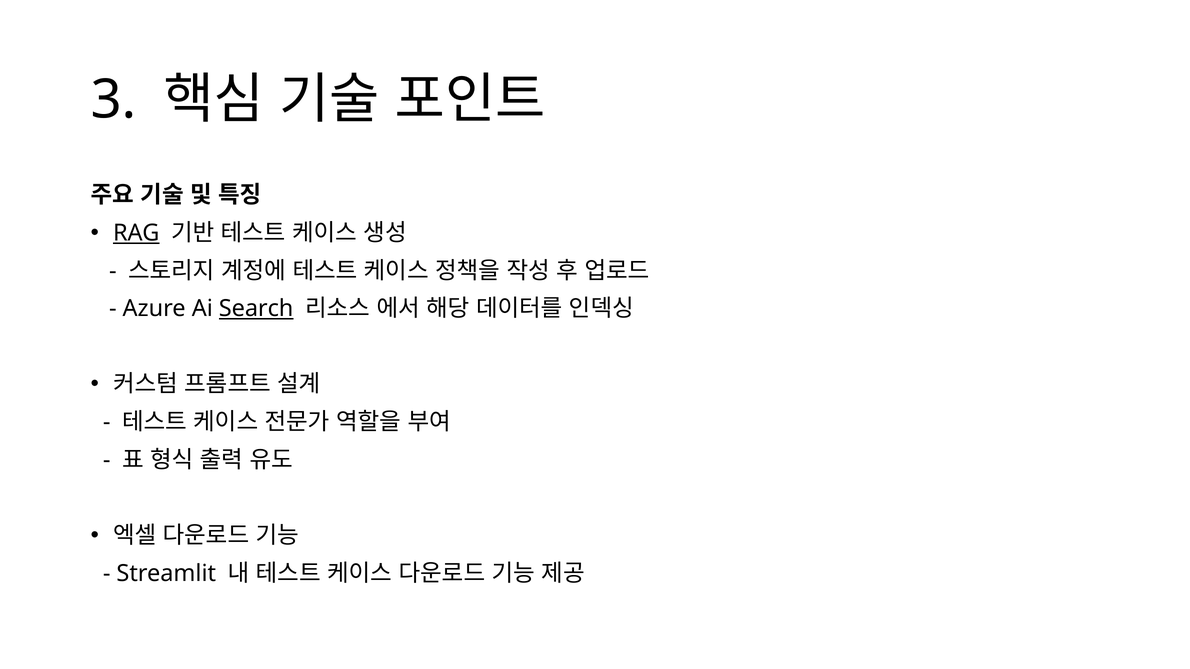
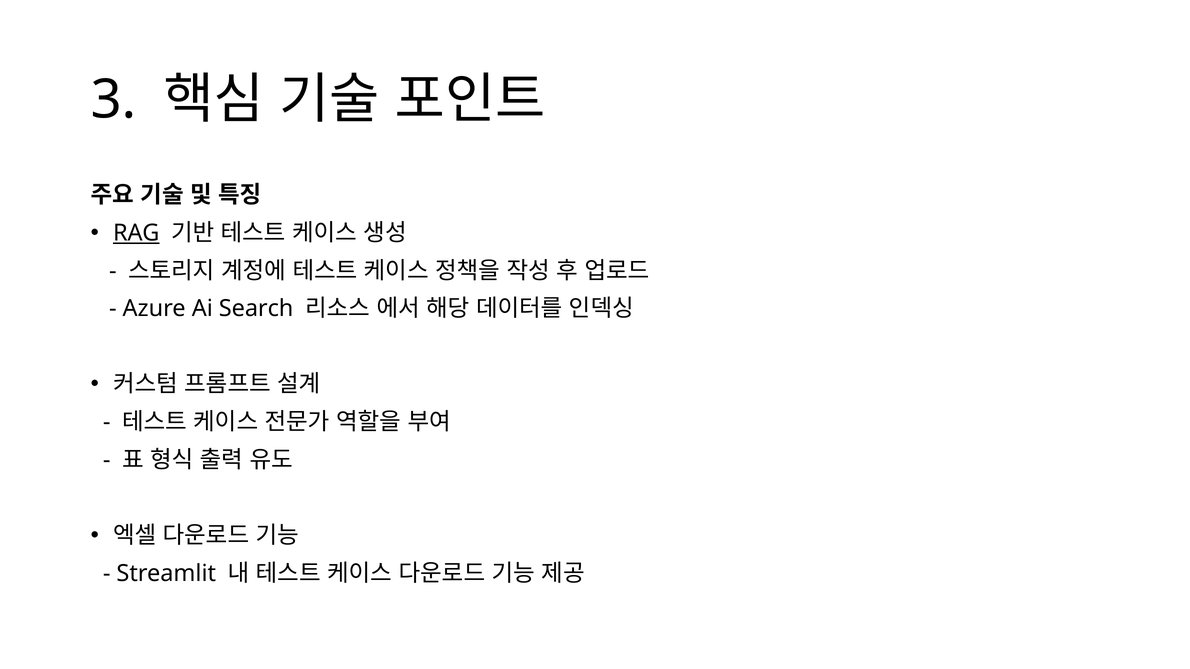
Search underline: present -> none
